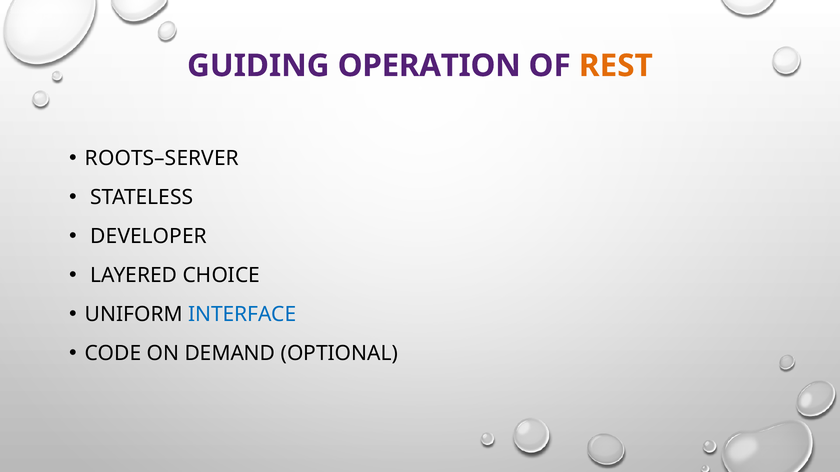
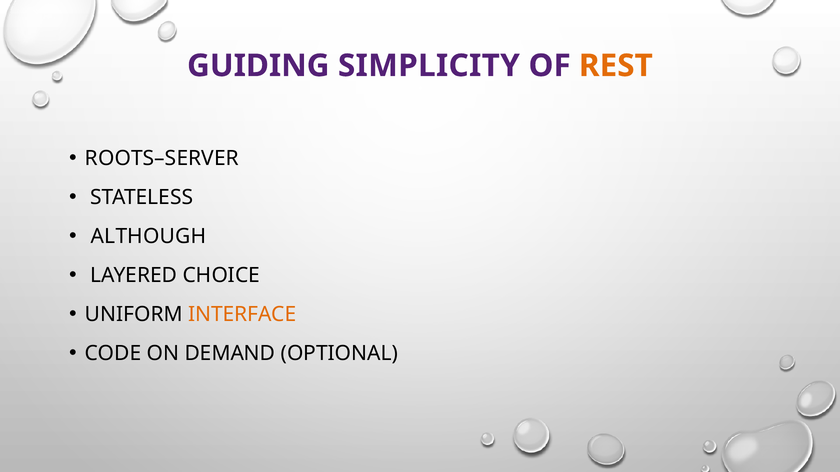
OPERATION: OPERATION -> SIMPLICITY
DEVELOPER: DEVELOPER -> ALTHOUGH
INTERFACE colour: blue -> orange
